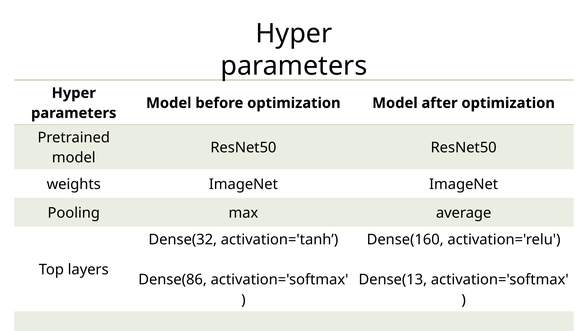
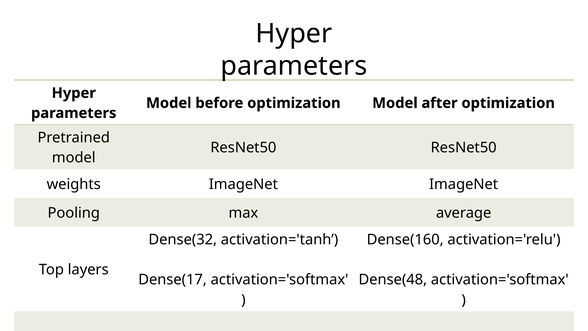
Dense(86: Dense(86 -> Dense(17
Dense(13: Dense(13 -> Dense(48
